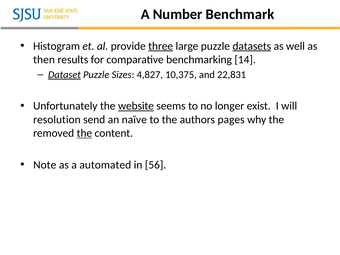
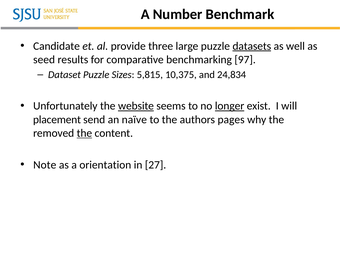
Histogram: Histogram -> Candidate
three underline: present -> none
then: then -> seed
14: 14 -> 97
Dataset underline: present -> none
4,827: 4,827 -> 5,815
22,831: 22,831 -> 24,834
longer underline: none -> present
resolution: resolution -> placement
automated: automated -> orientation
56: 56 -> 27
